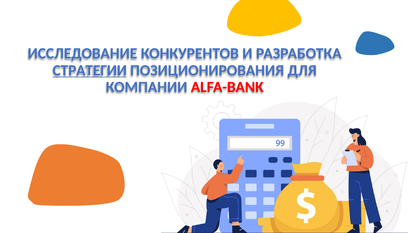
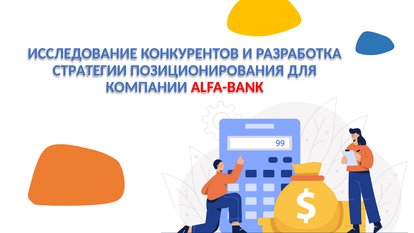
СТРАТЕГИИ underline: present -> none
